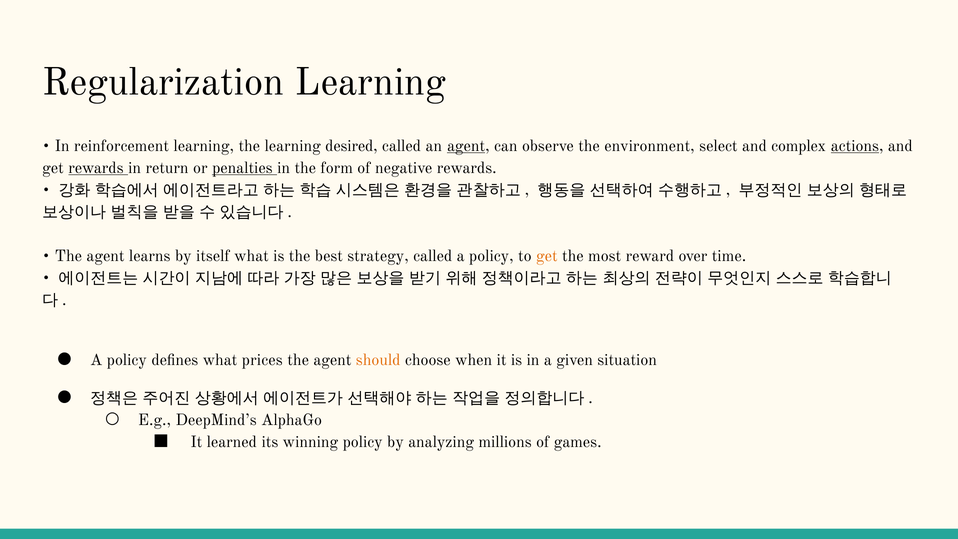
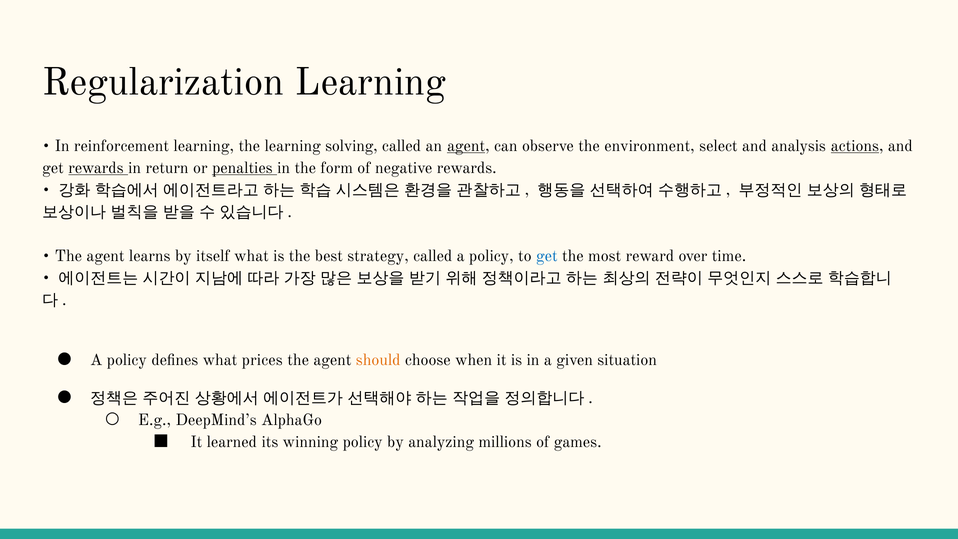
desired: desired -> solving
complex: complex -> analysis
get at (547, 256) colour: orange -> blue
